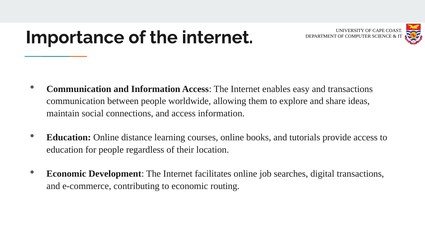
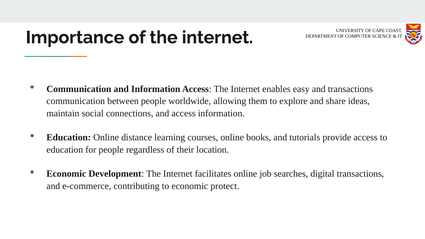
routing: routing -> protect
